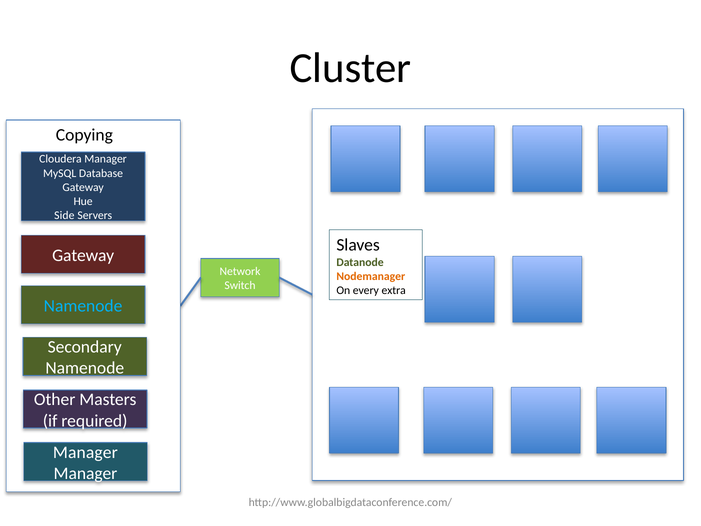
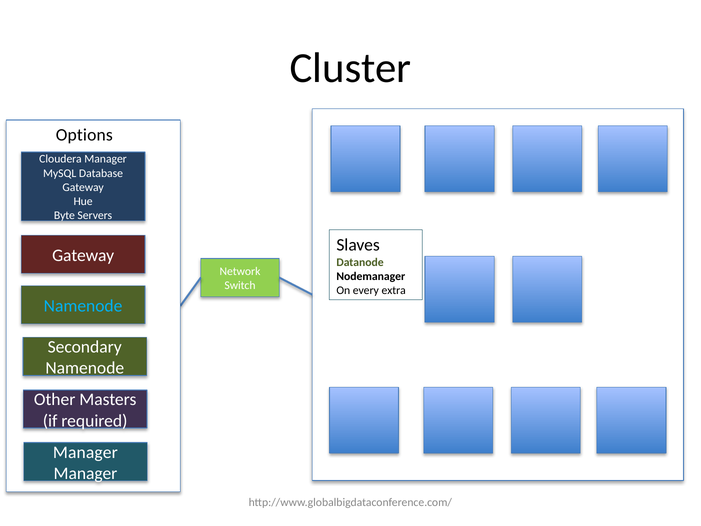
Copying: Copying -> Options
Side: Side -> Byte
Nodemanager colour: orange -> black
